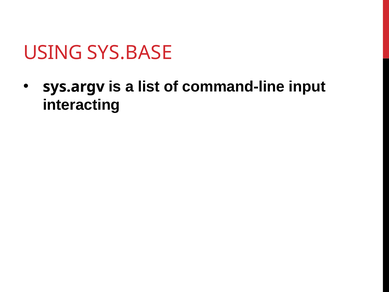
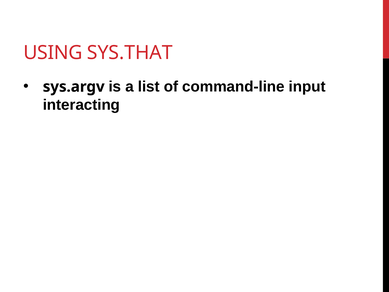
SYS.BASE: SYS.BASE -> SYS.THAT
